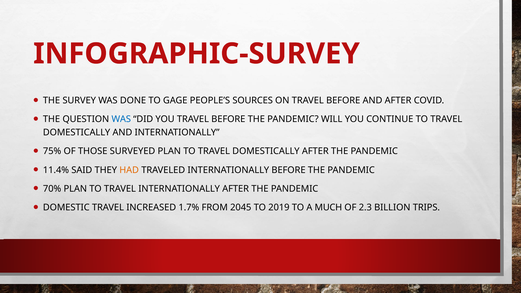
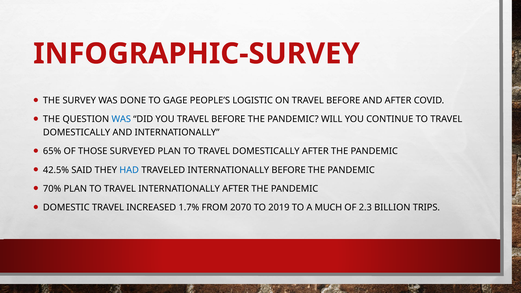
SOURCES: SOURCES -> LOGISTIC
75%: 75% -> 65%
11.4%: 11.4% -> 42.5%
HAD colour: orange -> blue
2045: 2045 -> 2070
